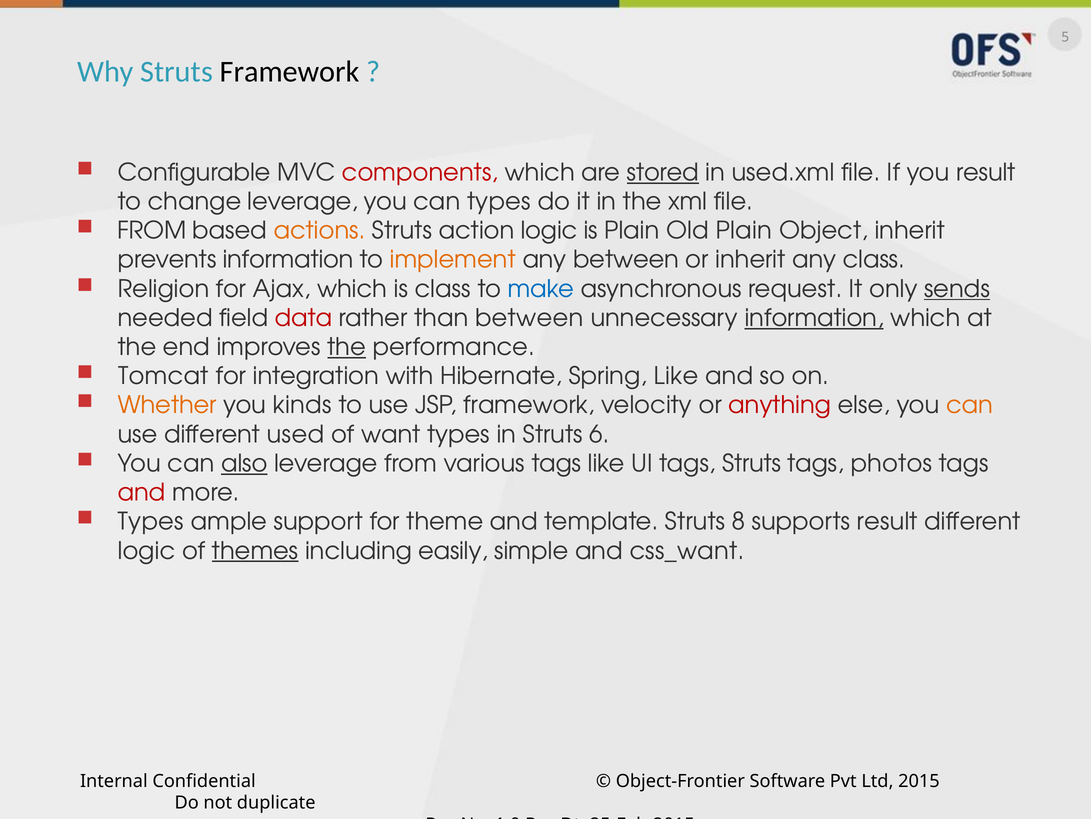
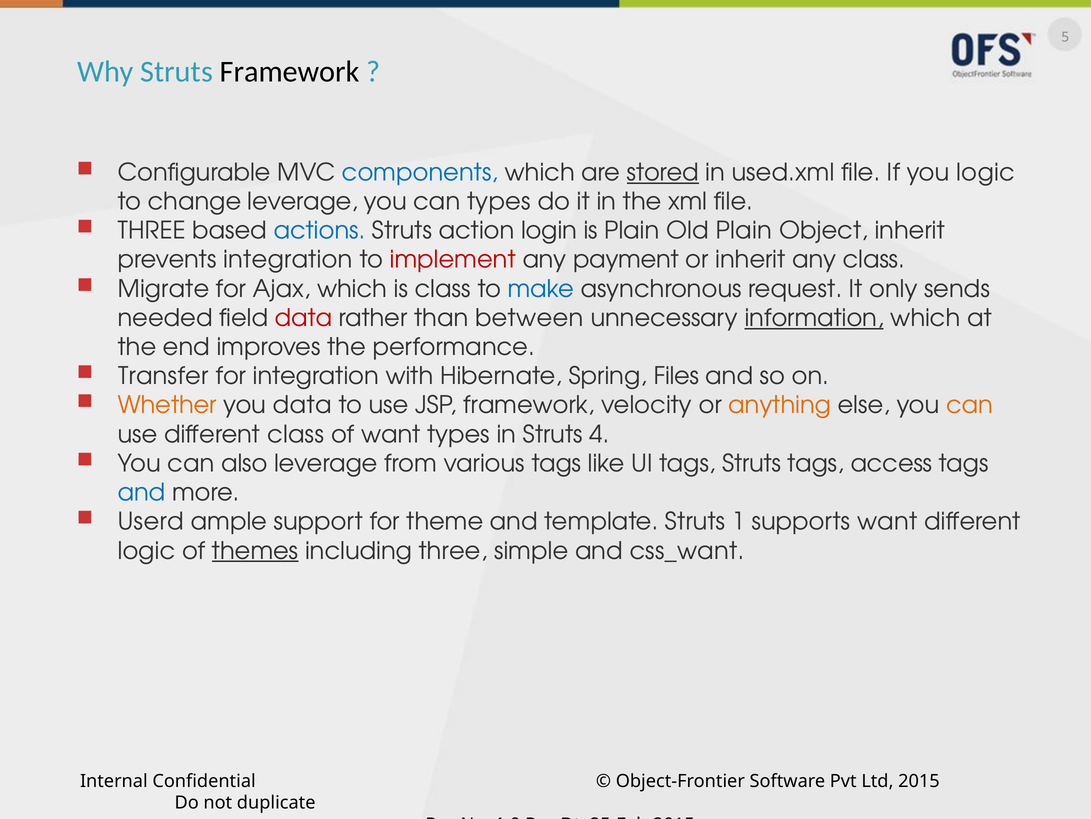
components colour: red -> blue
you result: result -> logic
FROM at (152, 231): FROM -> THREE
actions colour: orange -> blue
action logic: logic -> login
prevents information: information -> integration
implement colour: orange -> red
any between: between -> payment
Religion: Religion -> Migrate
sends underline: present -> none
the at (347, 347) underline: present -> none
Tomcat: Tomcat -> Transfer
Spring Like: Like -> Files
you kinds: kinds -> data
anything colour: red -> orange
different used: used -> class
6: 6 -> 4
also underline: present -> none
photos: photos -> access
and at (142, 492) colour: red -> blue
Types at (151, 521): Types -> Userd
8: 8 -> 1
supports result: result -> want
including easily: easily -> three
